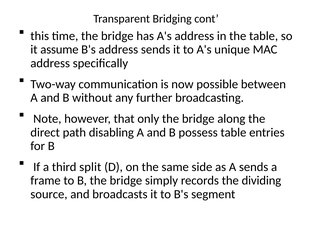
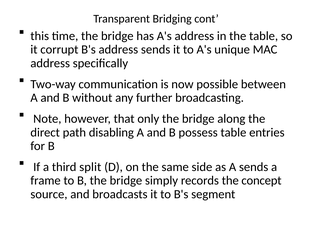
assume: assume -> corrupt
dividing: dividing -> concept
